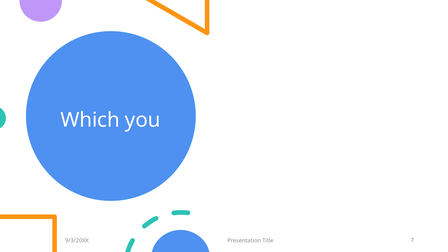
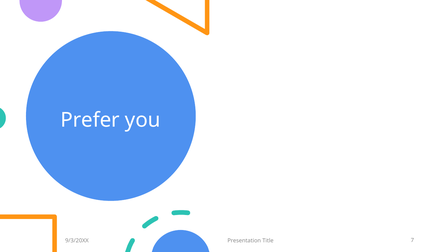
Which: Which -> Prefer
